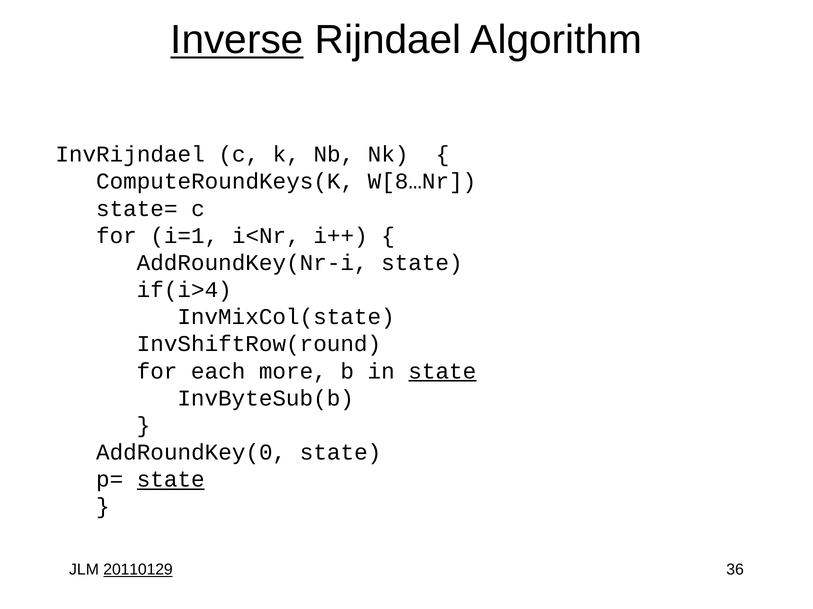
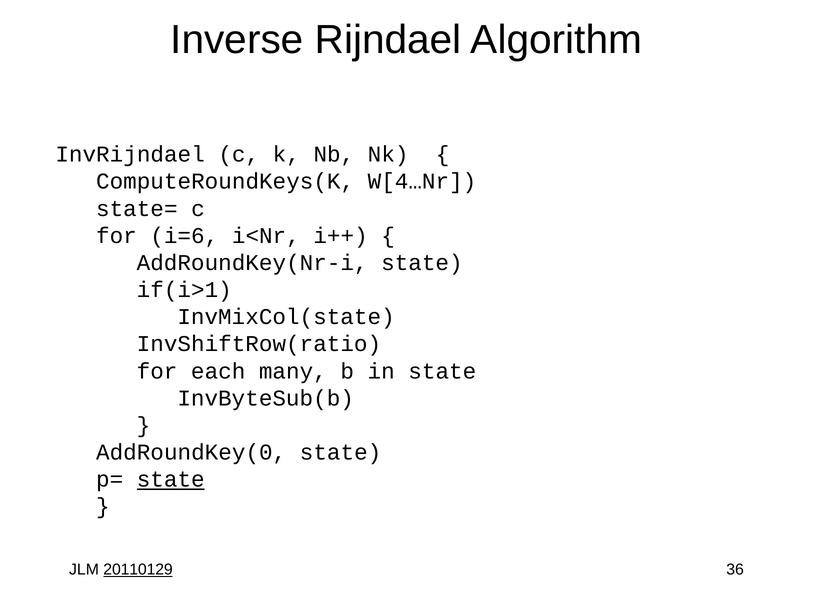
Inverse underline: present -> none
W[8…Nr: W[8…Nr -> W[4…Nr
i=1: i=1 -> i=6
if(i>4: if(i>4 -> if(i>1
InvShiftRow(round: InvShiftRow(round -> InvShiftRow(ratio
more: more -> many
state at (442, 372) underline: present -> none
